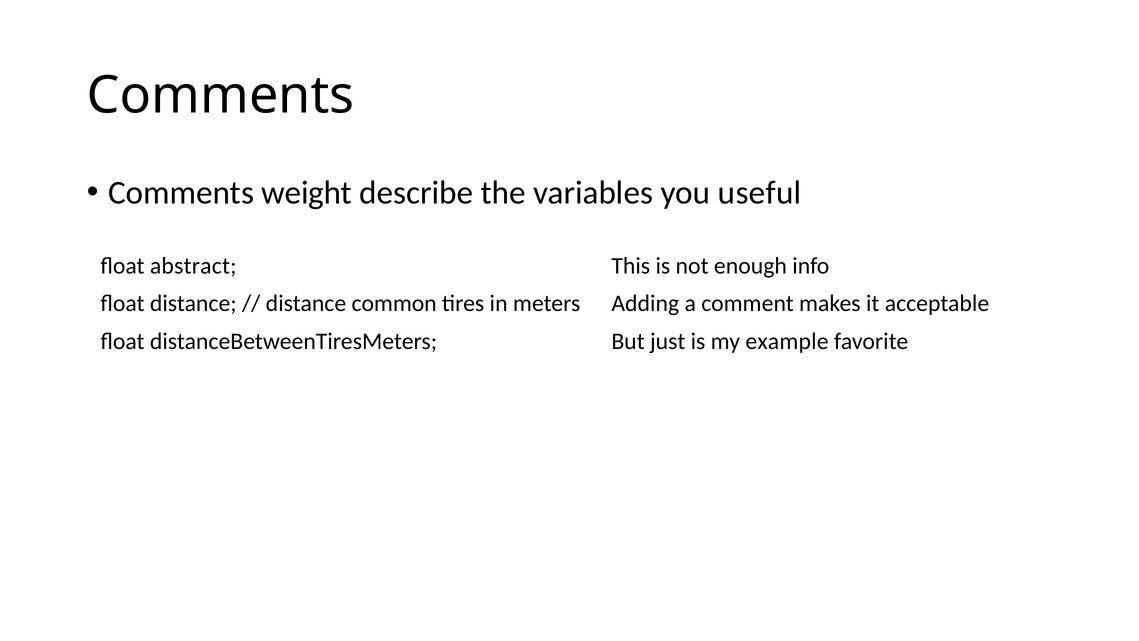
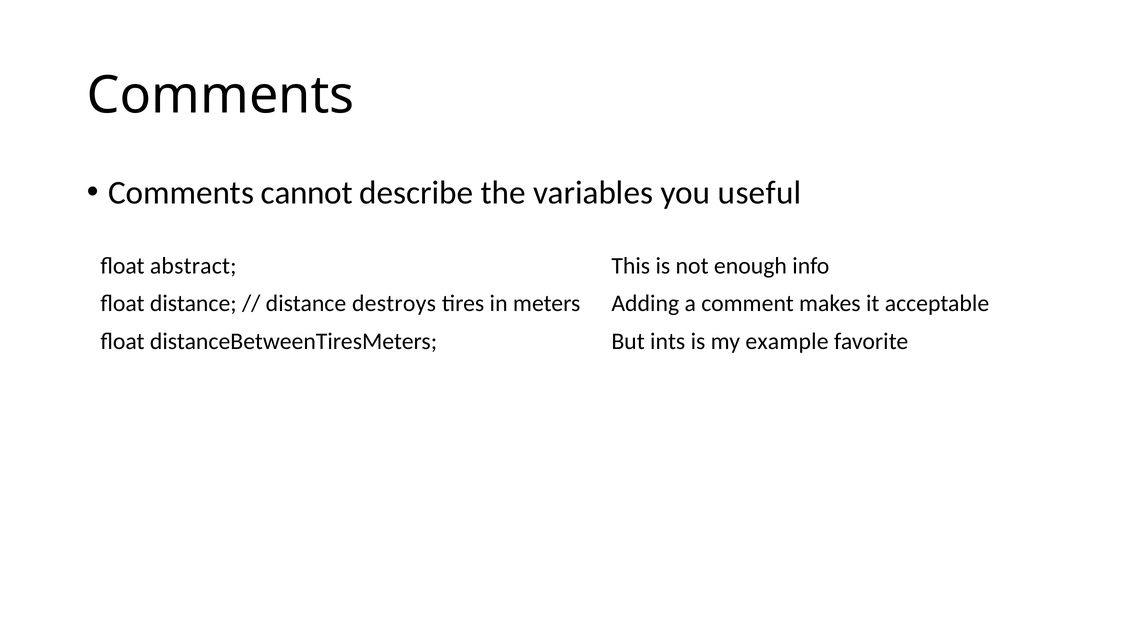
weight: weight -> cannot
common: common -> destroys
just: just -> ints
